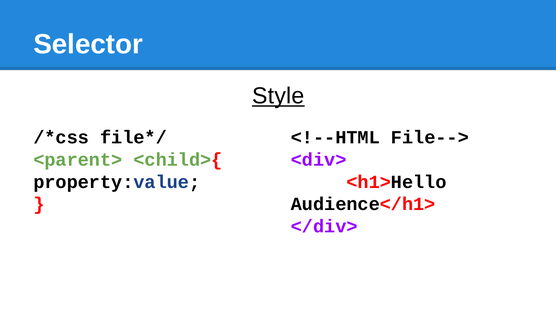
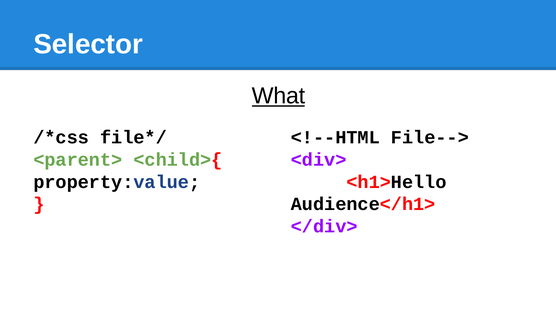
Style: Style -> What
